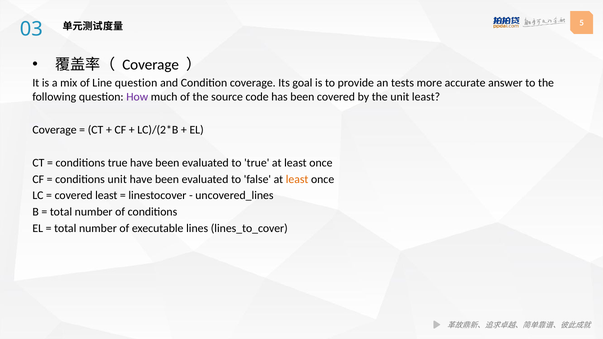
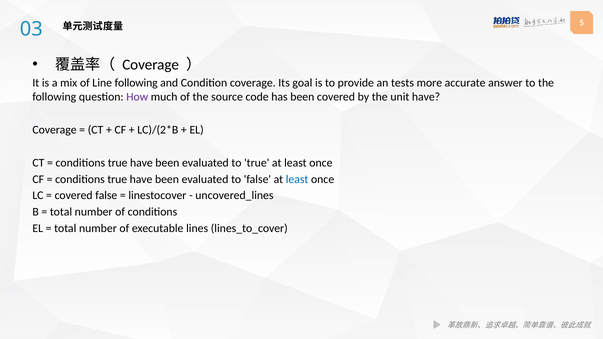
Line question: question -> following
unit least: least -> have
unit at (117, 179): unit -> true
least at (297, 179) colour: orange -> blue
covered least: least -> false
